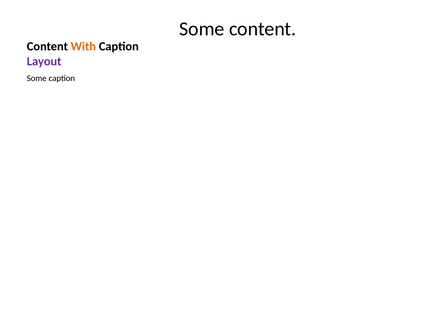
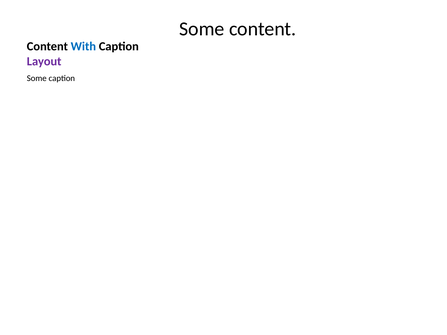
With colour: orange -> blue
